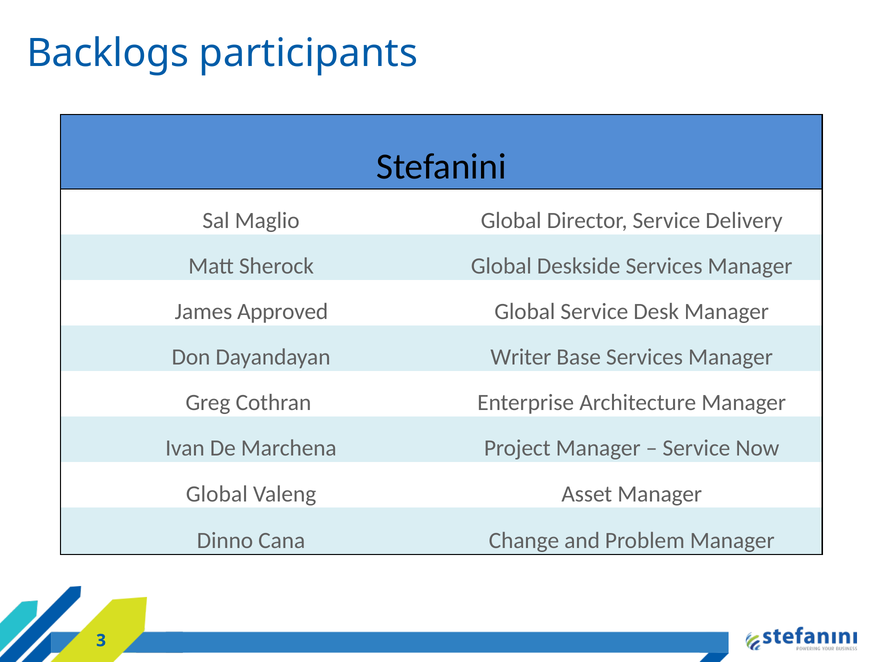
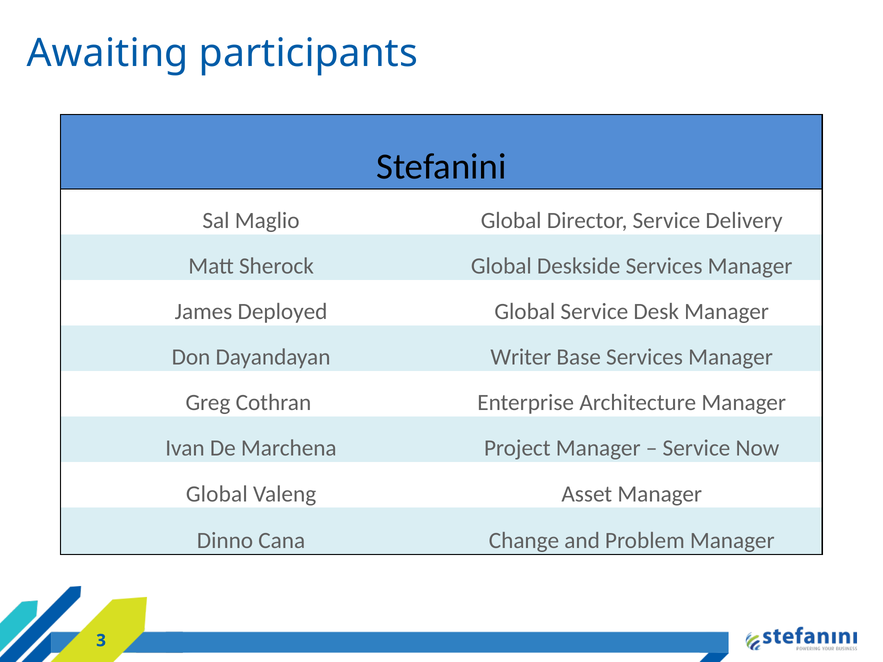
Backlogs: Backlogs -> Awaiting
Approved: Approved -> Deployed
